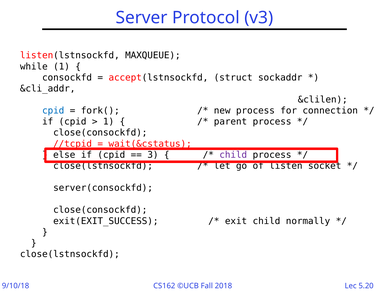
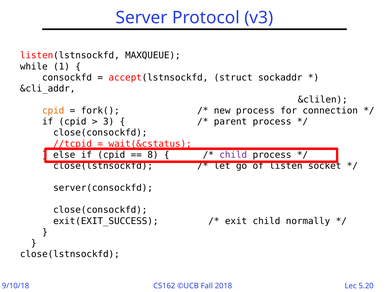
cpid at (53, 111) colour: blue -> orange
1 at (109, 122): 1 -> 3
3: 3 -> 8
